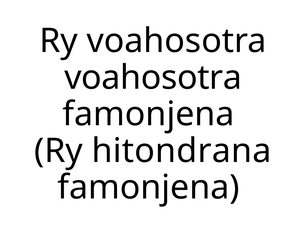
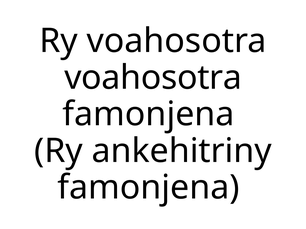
hitondrana: hitondrana -> ankehitriny
